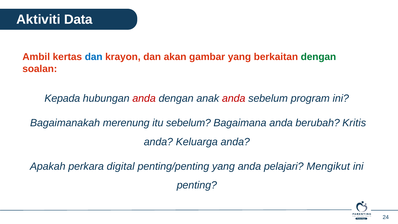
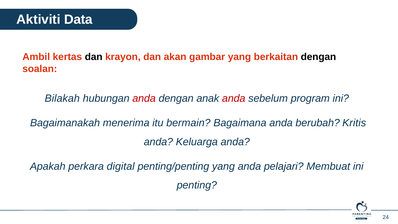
dan at (94, 57) colour: blue -> black
dengan at (318, 57) colour: green -> black
Kepada: Kepada -> Bilakah
merenung: merenung -> menerima
itu sebelum: sebelum -> bermain
Mengikut: Mengikut -> Membuat
